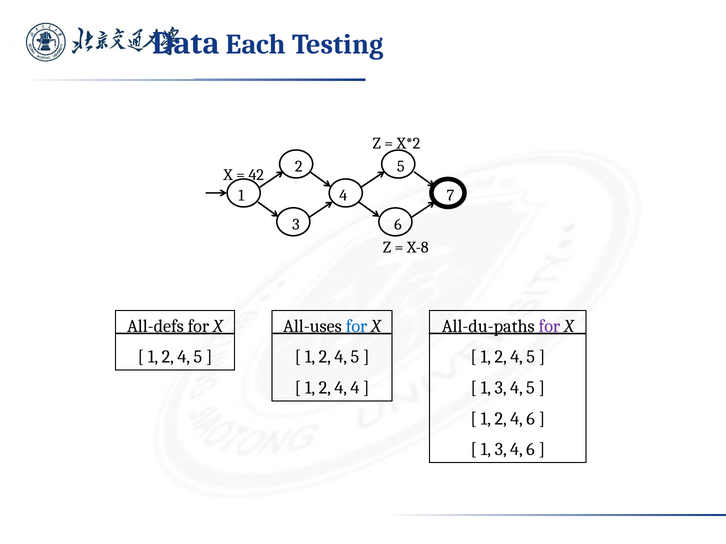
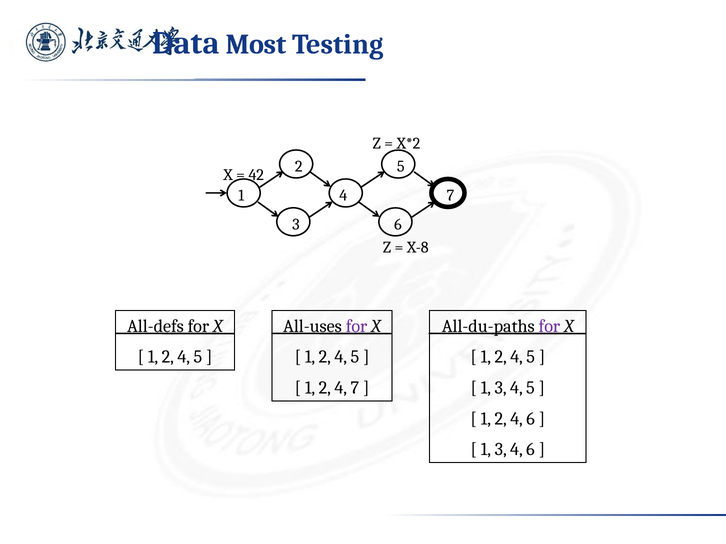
Each: Each -> Most
for at (357, 326) colour: blue -> purple
4 4: 4 -> 7
